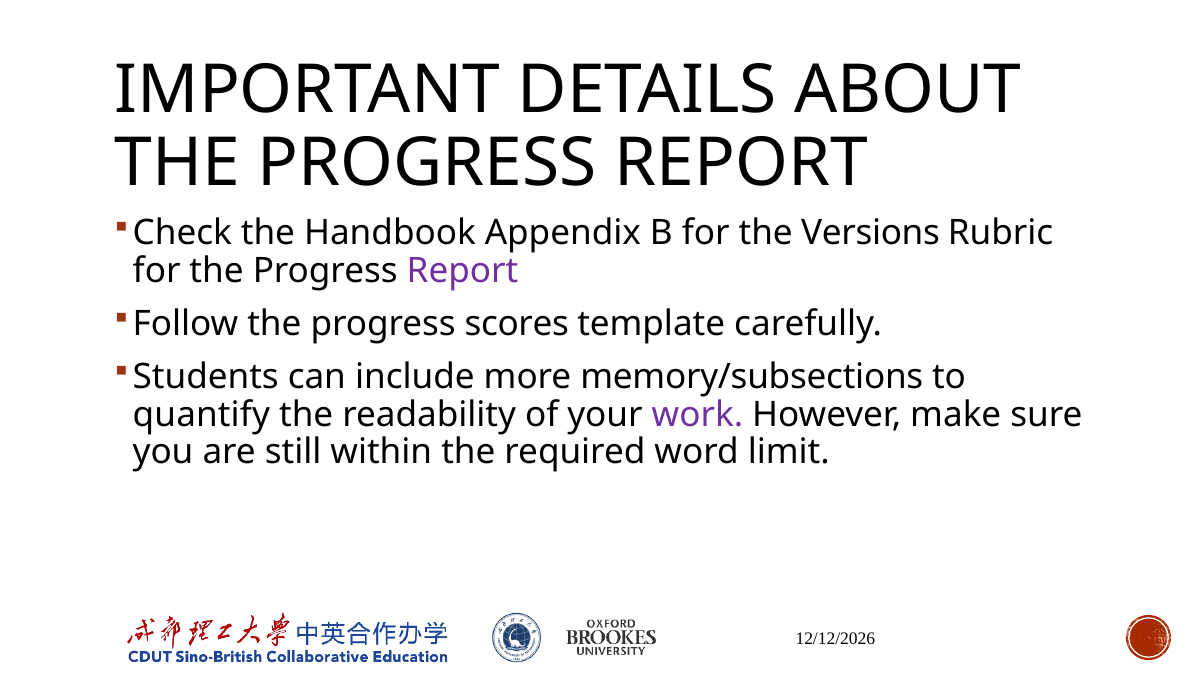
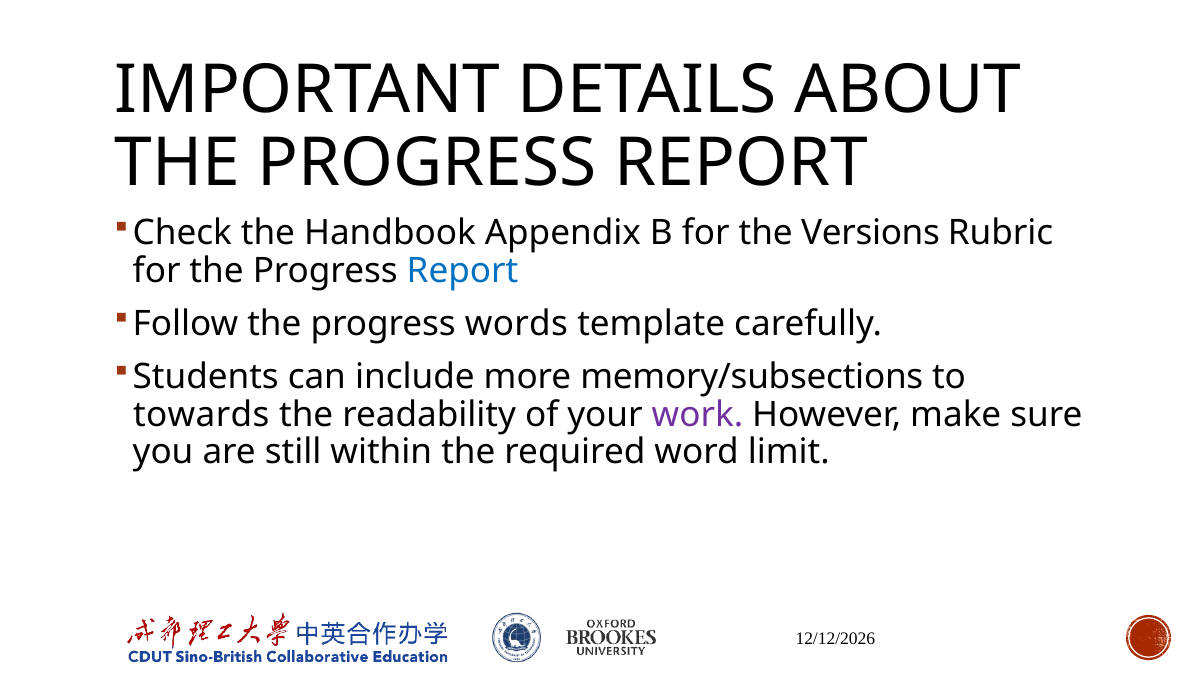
Report at (462, 271) colour: purple -> blue
scores: scores -> words
quantify: quantify -> towards
